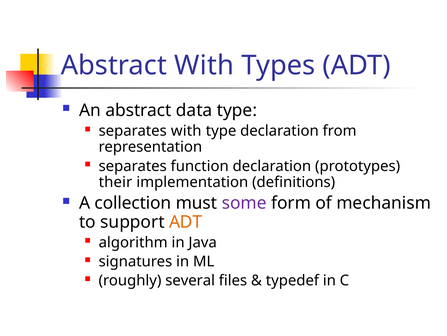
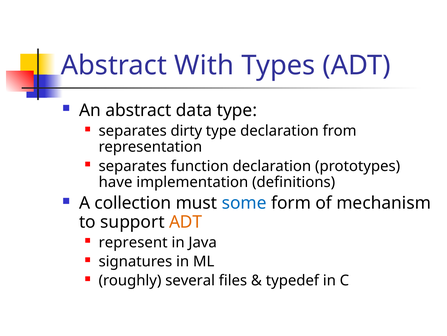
separates with: with -> dirty
their: their -> have
some colour: purple -> blue
algorithm: algorithm -> represent
